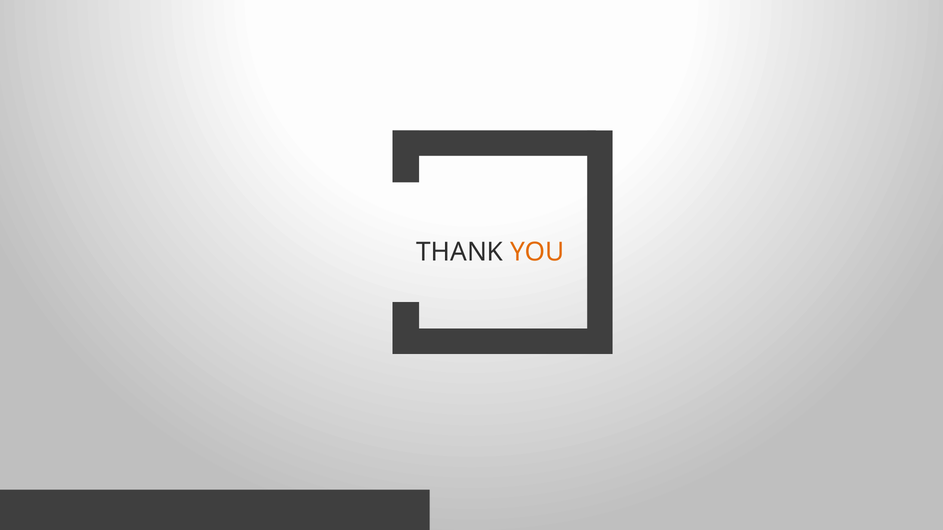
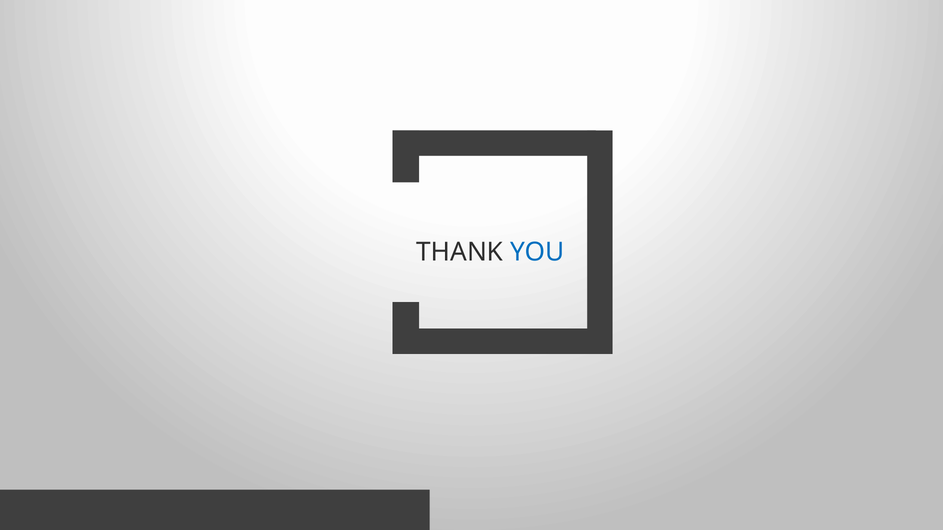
YOU colour: orange -> blue
